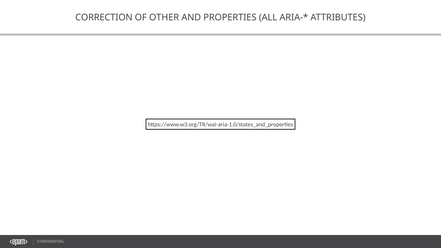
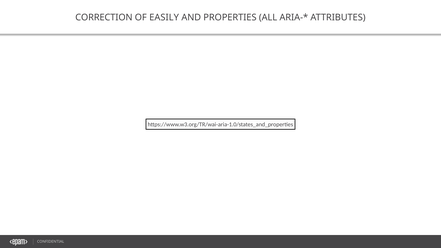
OTHER: OTHER -> EASILY
